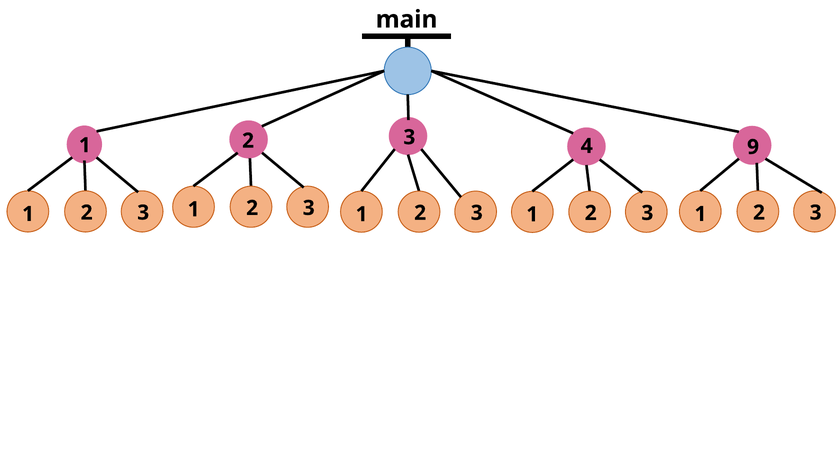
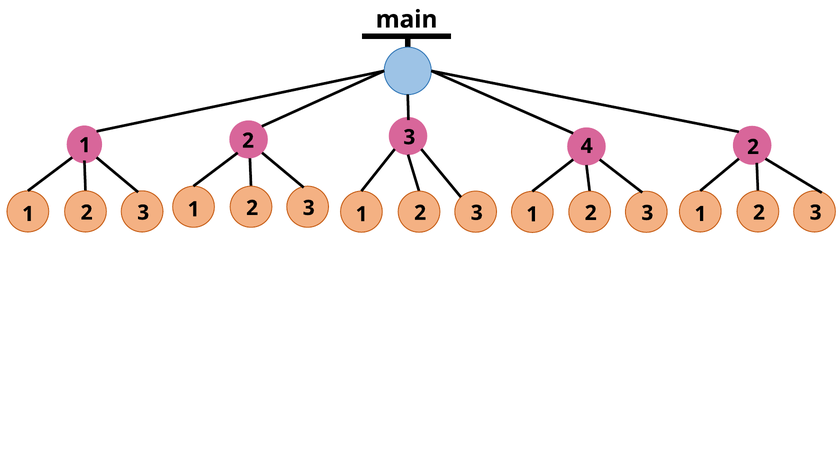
9 at (753, 147): 9 -> 2
